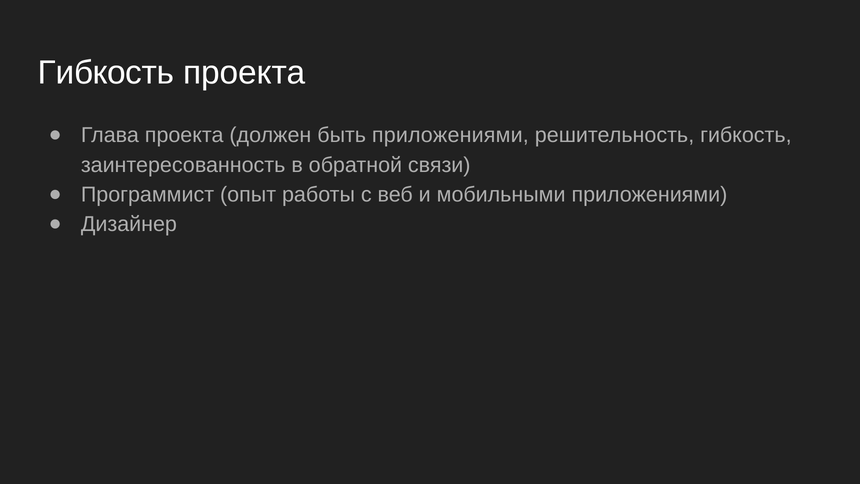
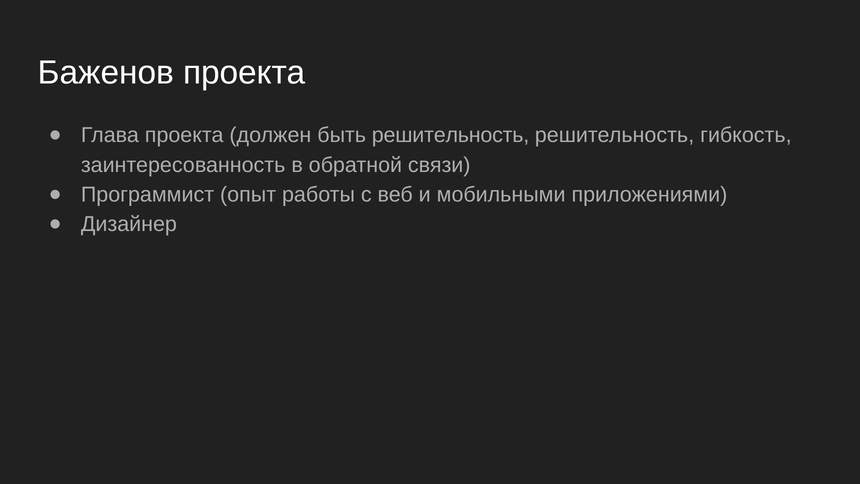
Гибкость at (106, 73): Гибкость -> Баженов
быть приложениями: приложениями -> решительность
